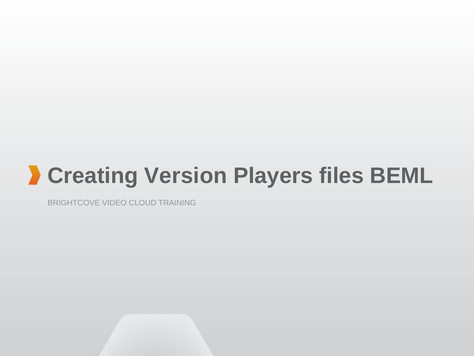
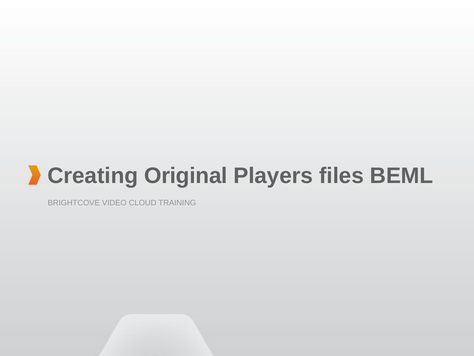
Version: Version -> Original
